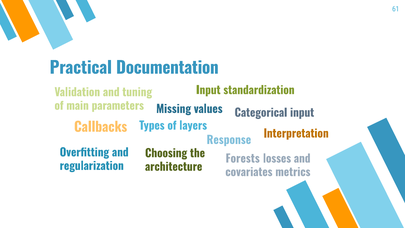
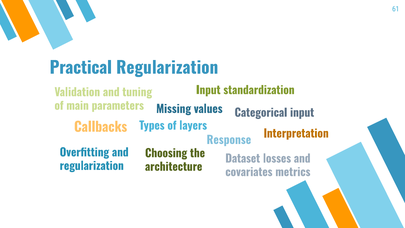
Practical Documentation: Documentation -> Regularization
Forests: Forests -> Dataset
